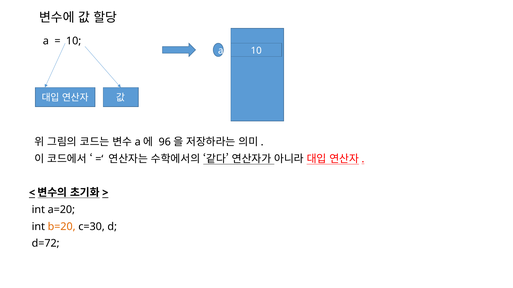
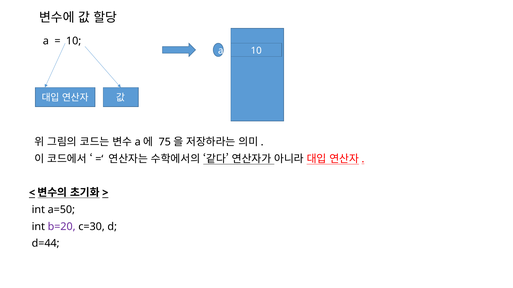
96: 96 -> 75
a=20: a=20 -> a=50
b=20 colour: orange -> purple
d=72: d=72 -> d=44
